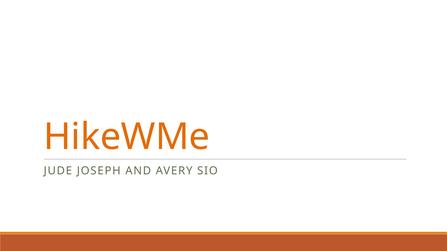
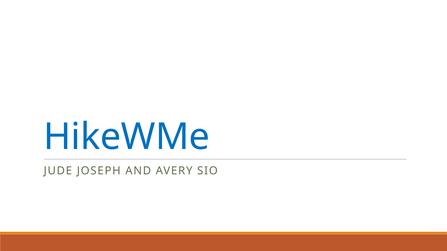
HikeWMe colour: orange -> blue
